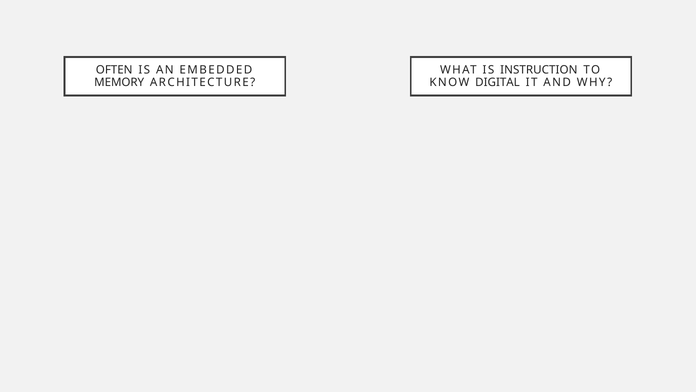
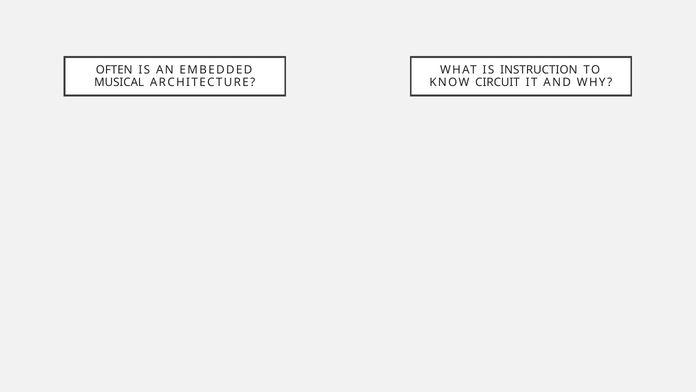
MEMORY: MEMORY -> MUSICAL
DIGITAL: DIGITAL -> CIRCUIT
